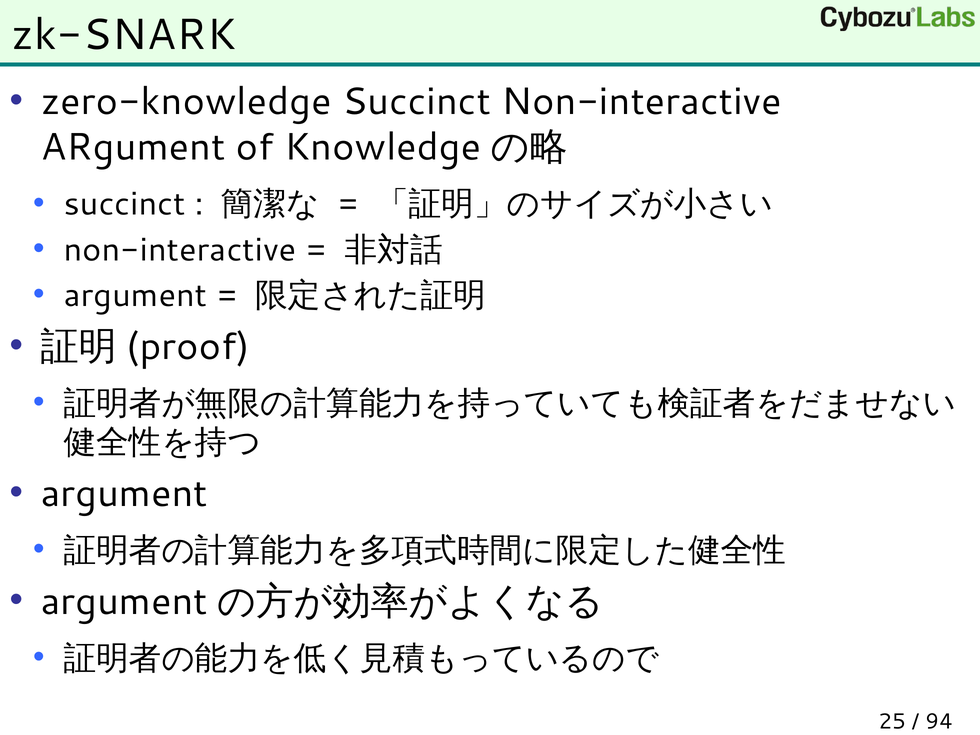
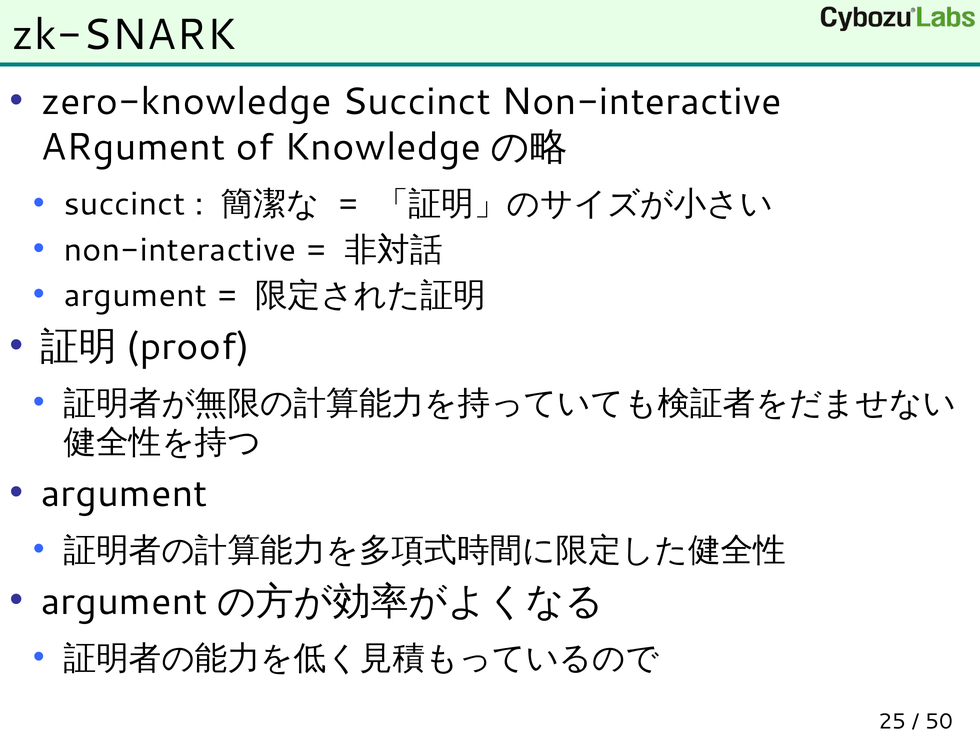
94: 94 -> 50
